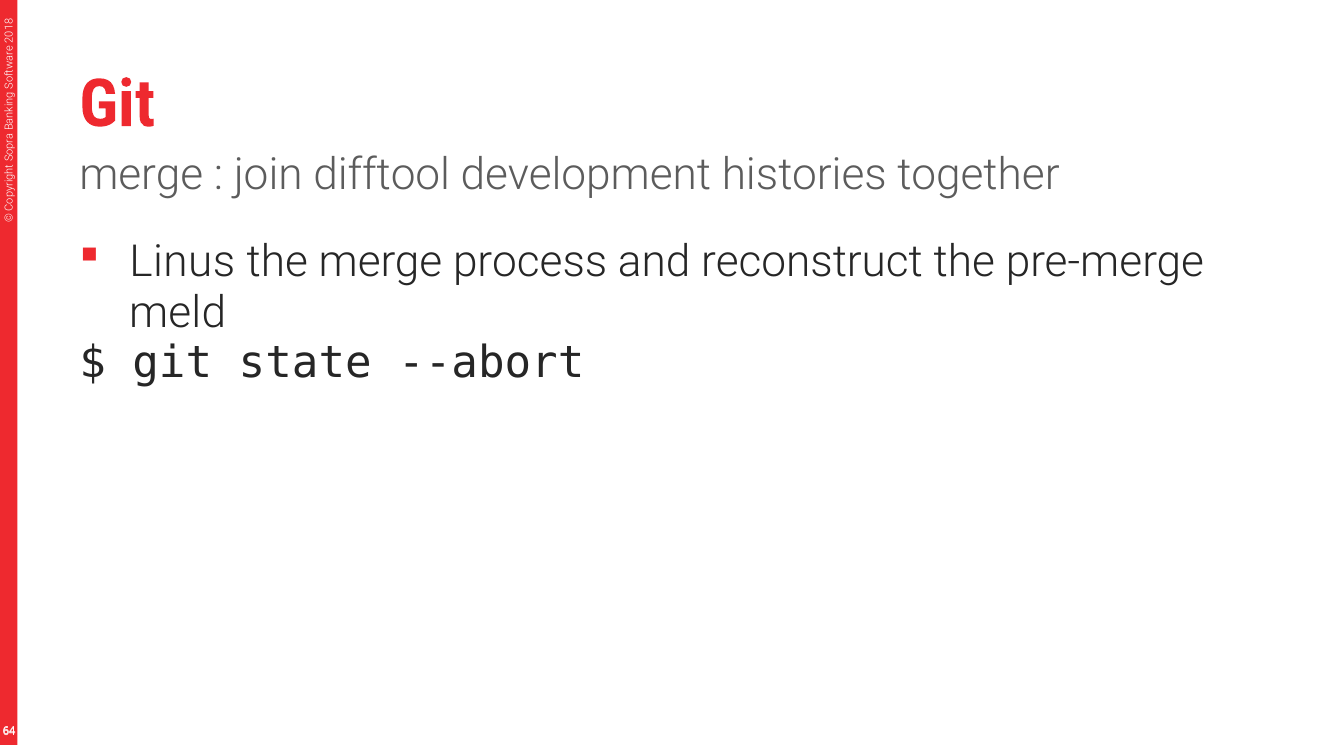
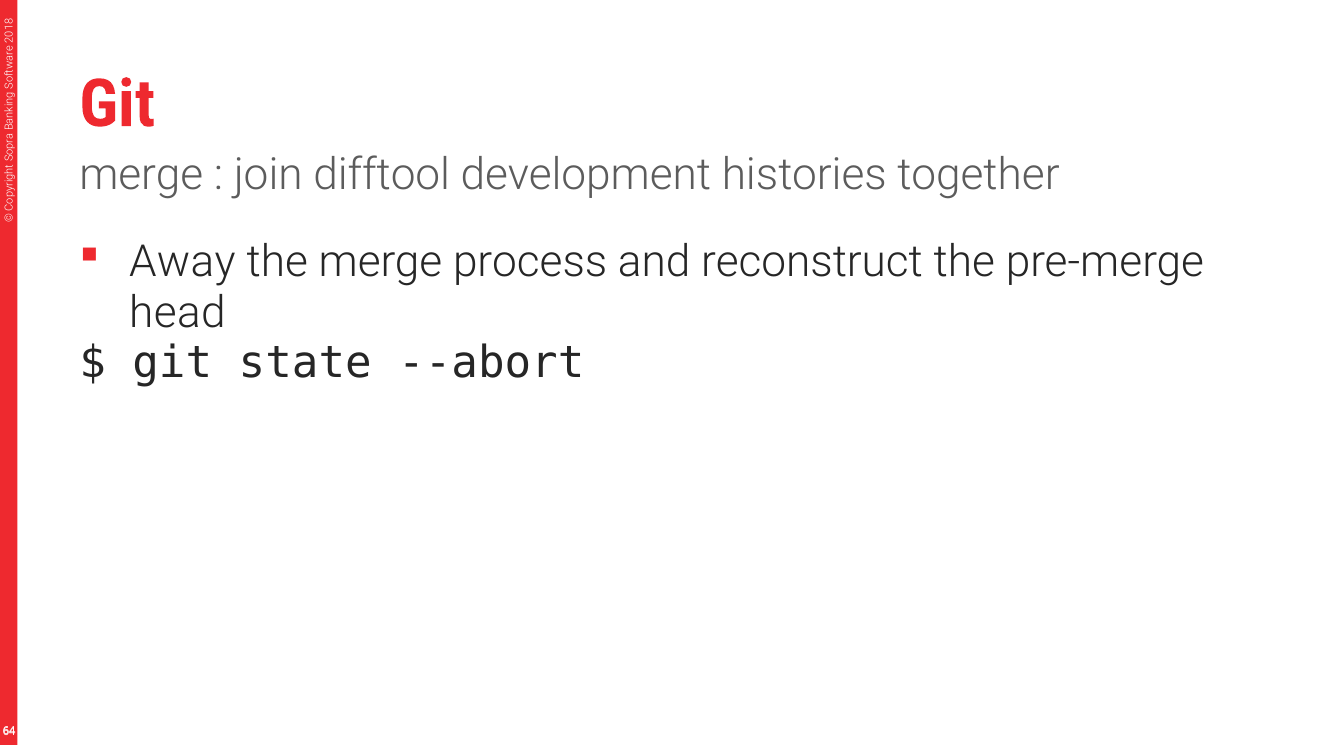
Linus: Linus -> Away
meld: meld -> head
